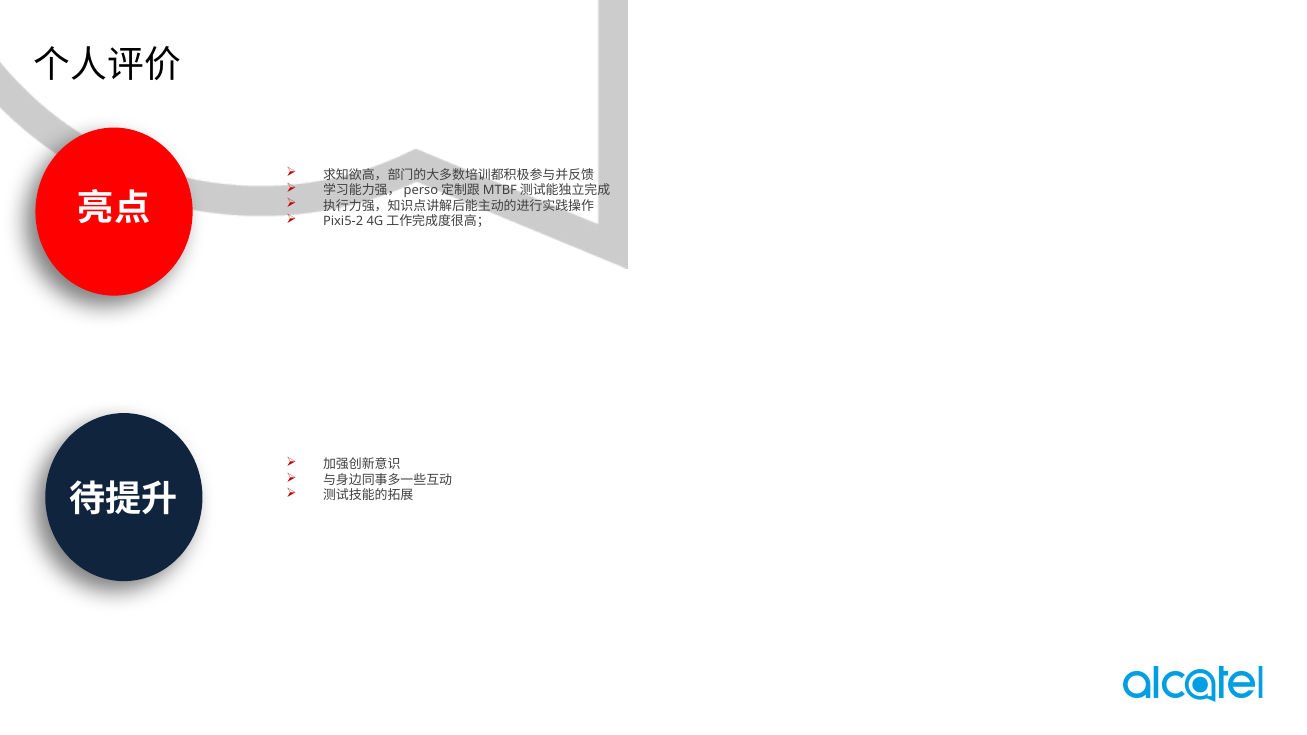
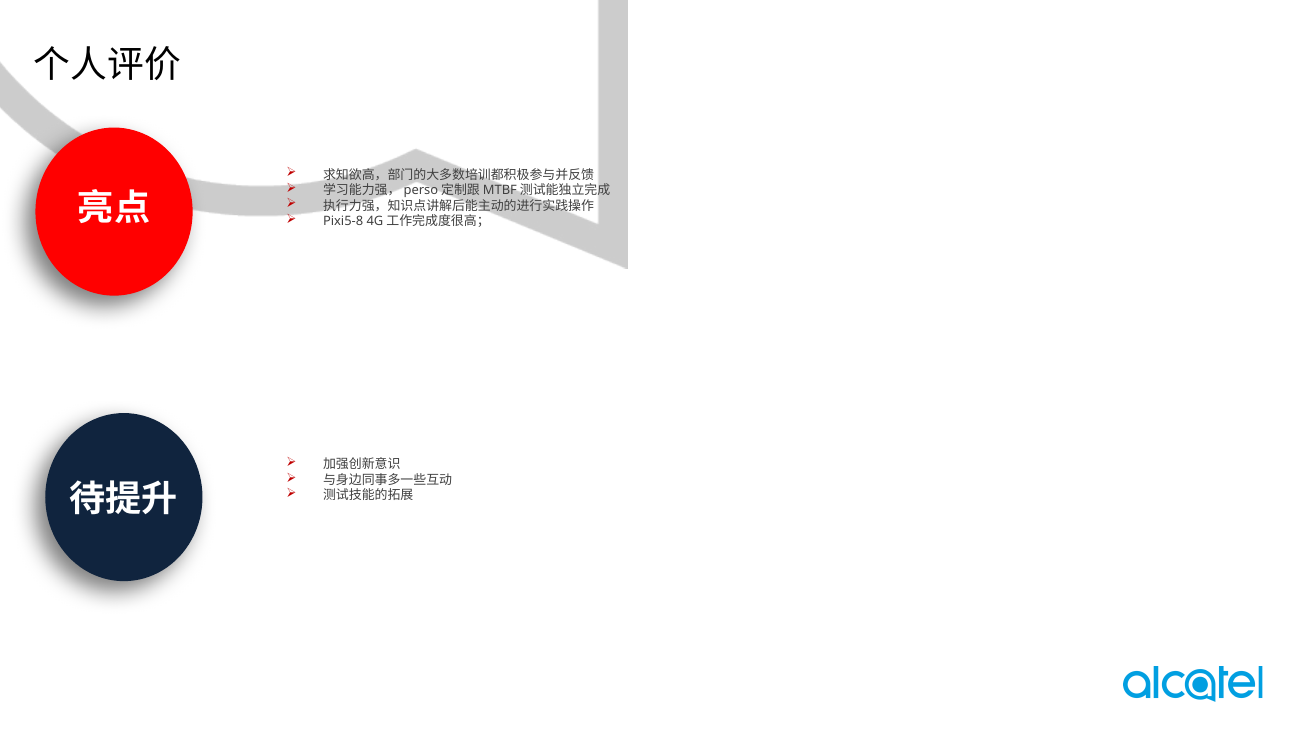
Pixi5-2: Pixi5-2 -> Pixi5-8
